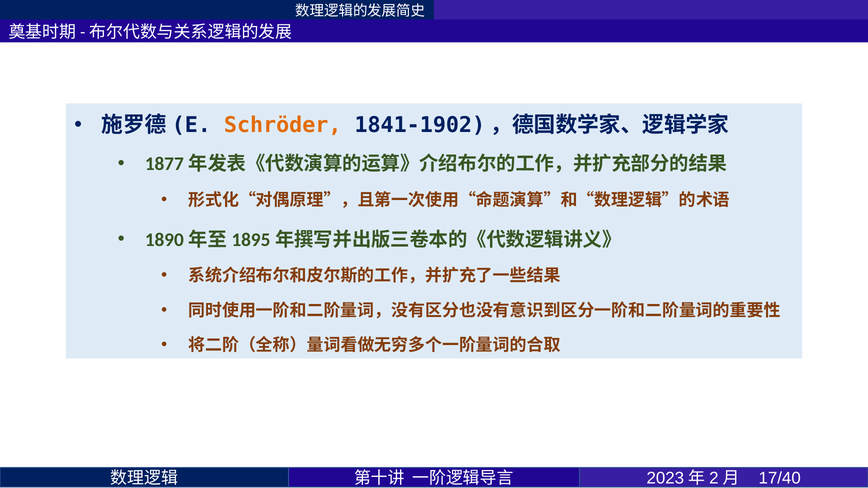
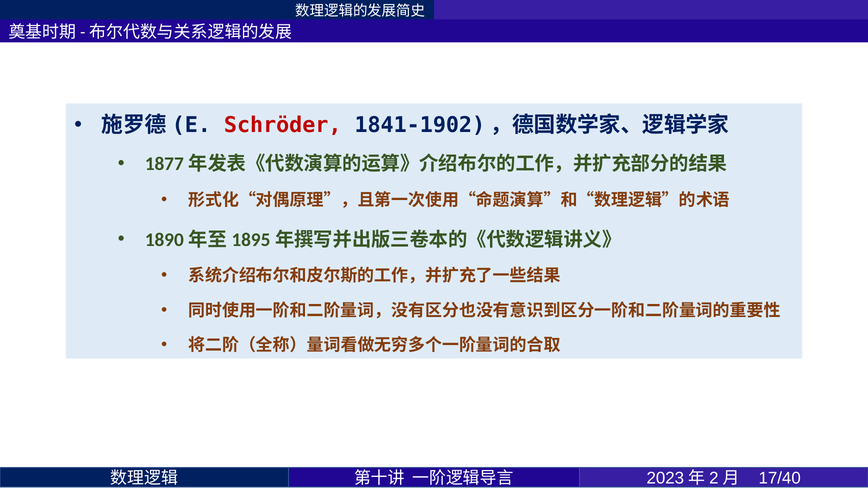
Schröder colour: orange -> red
